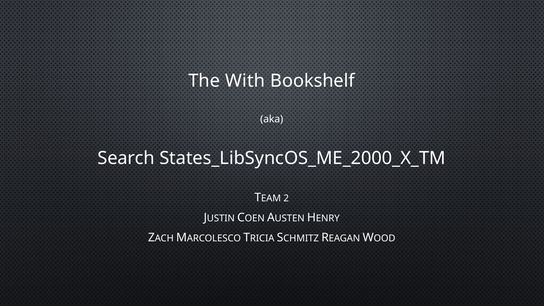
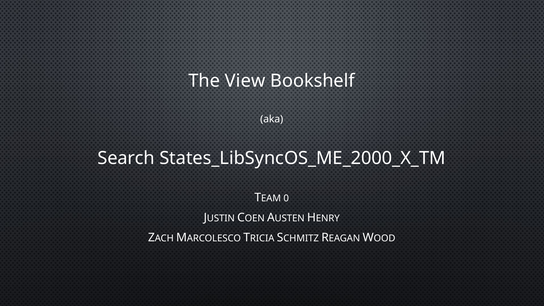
With: With -> View
2: 2 -> 0
